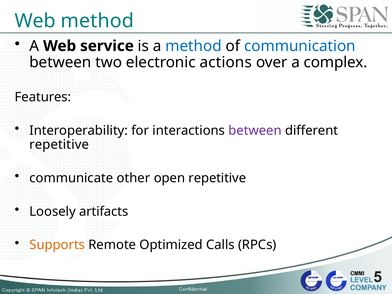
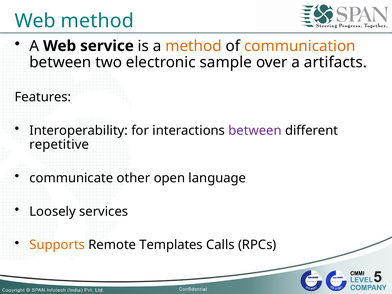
method at (194, 46) colour: blue -> orange
communication colour: blue -> orange
actions: actions -> sample
complex: complex -> artifacts
open repetitive: repetitive -> language
artifacts: artifacts -> services
Optimized: Optimized -> Templates
